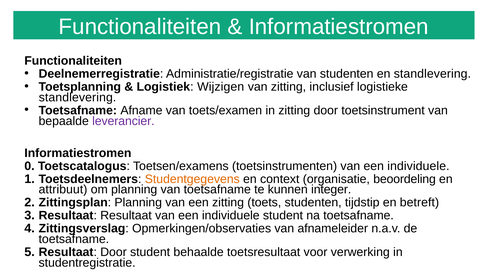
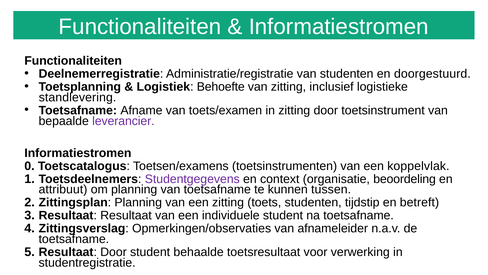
en standlevering: standlevering -> doorgestuurd
Wijzigen: Wijzigen -> Behoefte
toetsinstrumenten van een individuele: individuele -> koppelvlak
Studentgegevens colour: orange -> purple
integer: integer -> tussen
